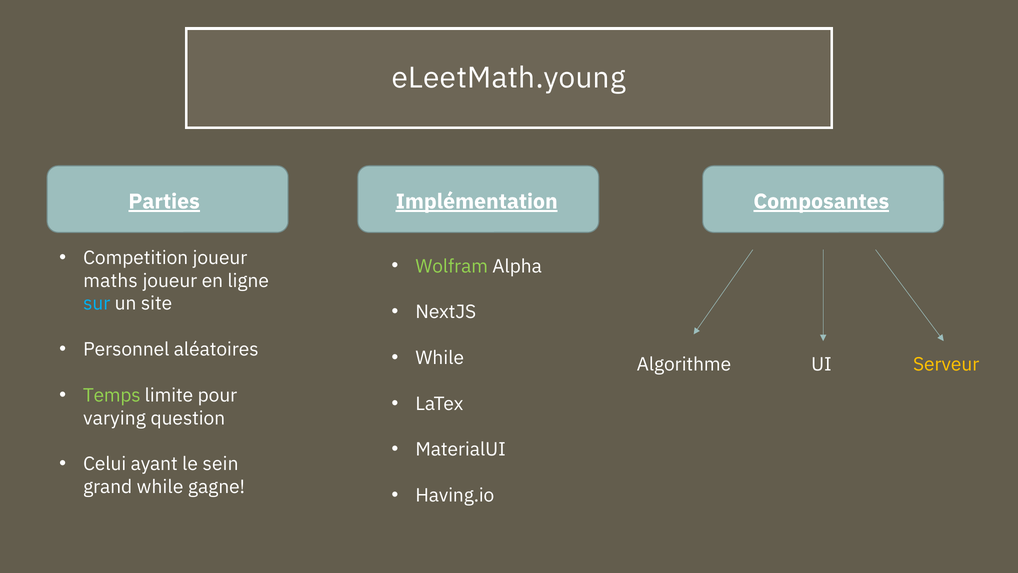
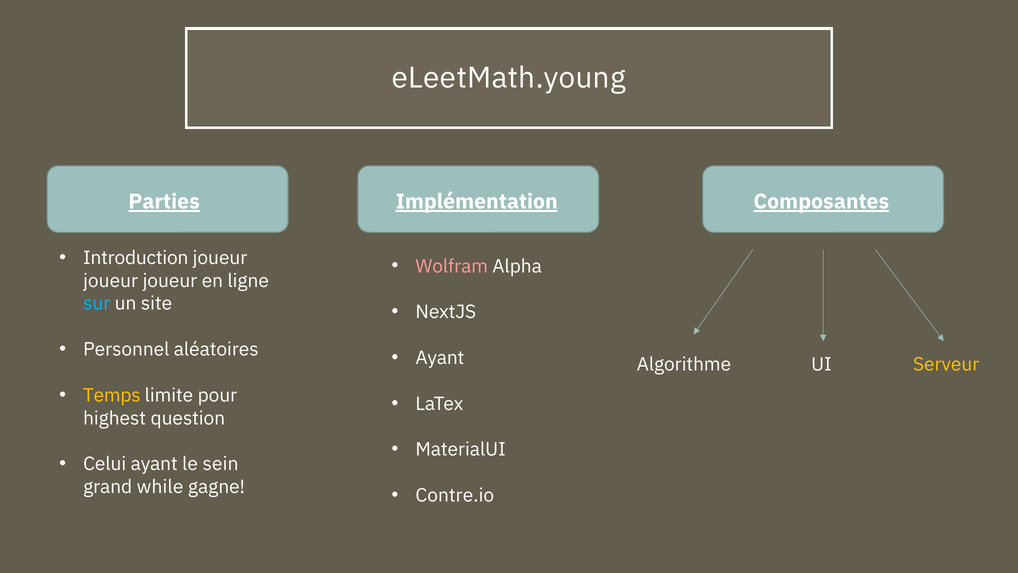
Competition: Competition -> Introduction
Wolfram colour: light green -> pink
maths at (111, 281): maths -> joueur
While at (440, 358): While -> Ayant
Temps colour: light green -> yellow
varying: varying -> highest
Having.io: Having.io -> Contre.io
